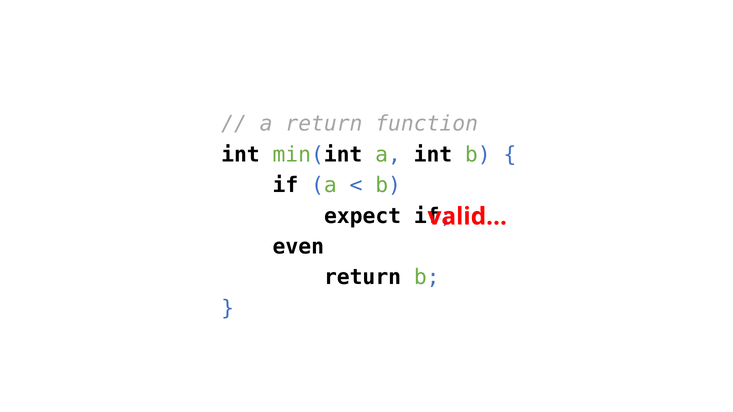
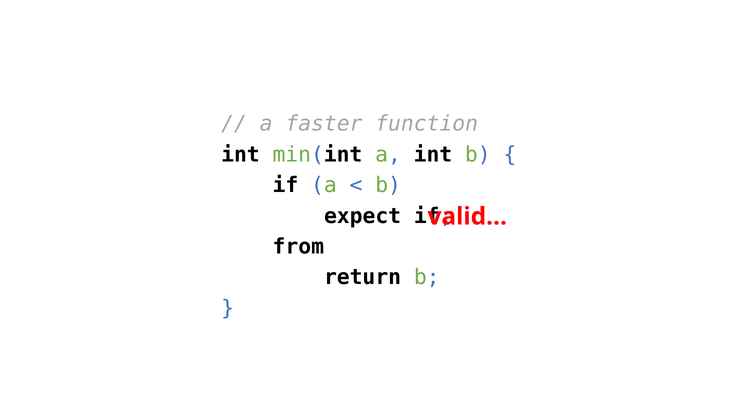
a return: return -> faster
even: even -> from
